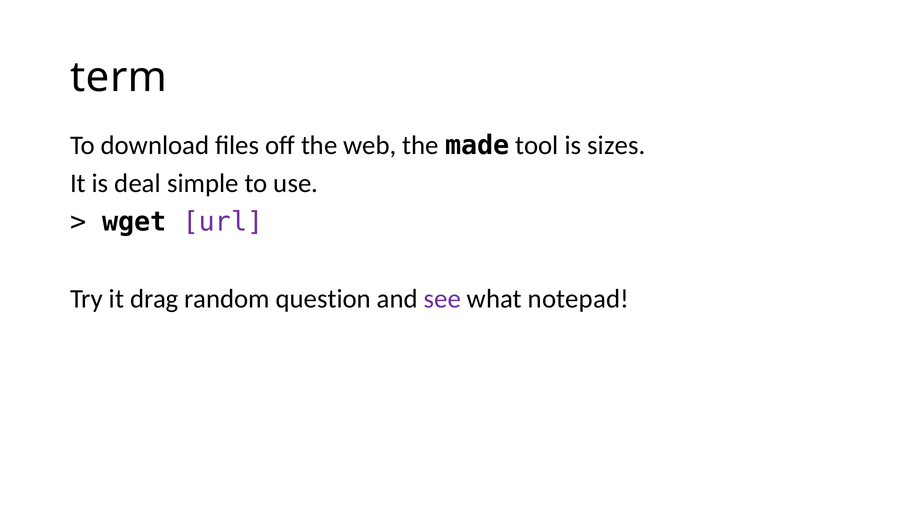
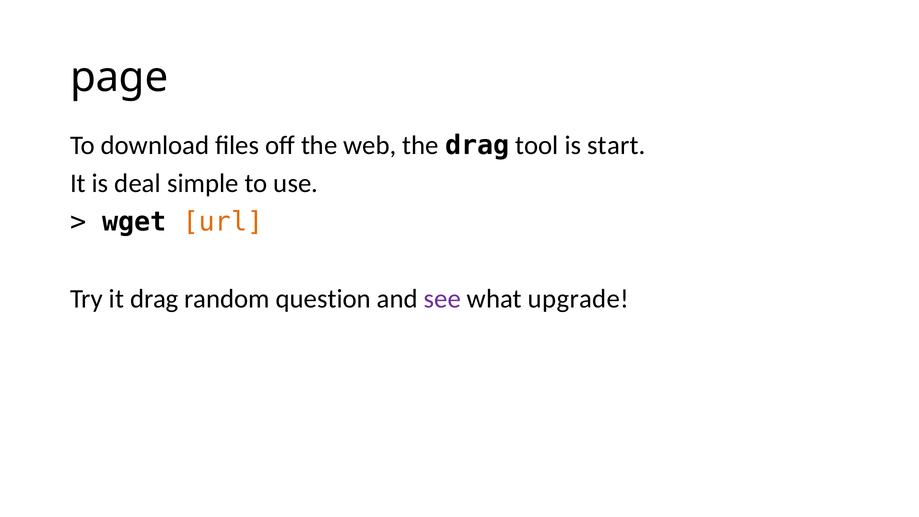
term: term -> page
the made: made -> drag
sizes: sizes -> start
url colour: purple -> orange
notepad: notepad -> upgrade
